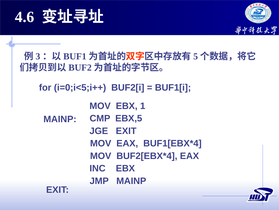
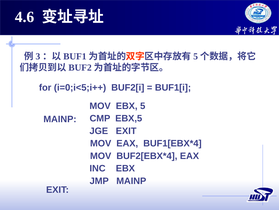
1: 1 -> 5
